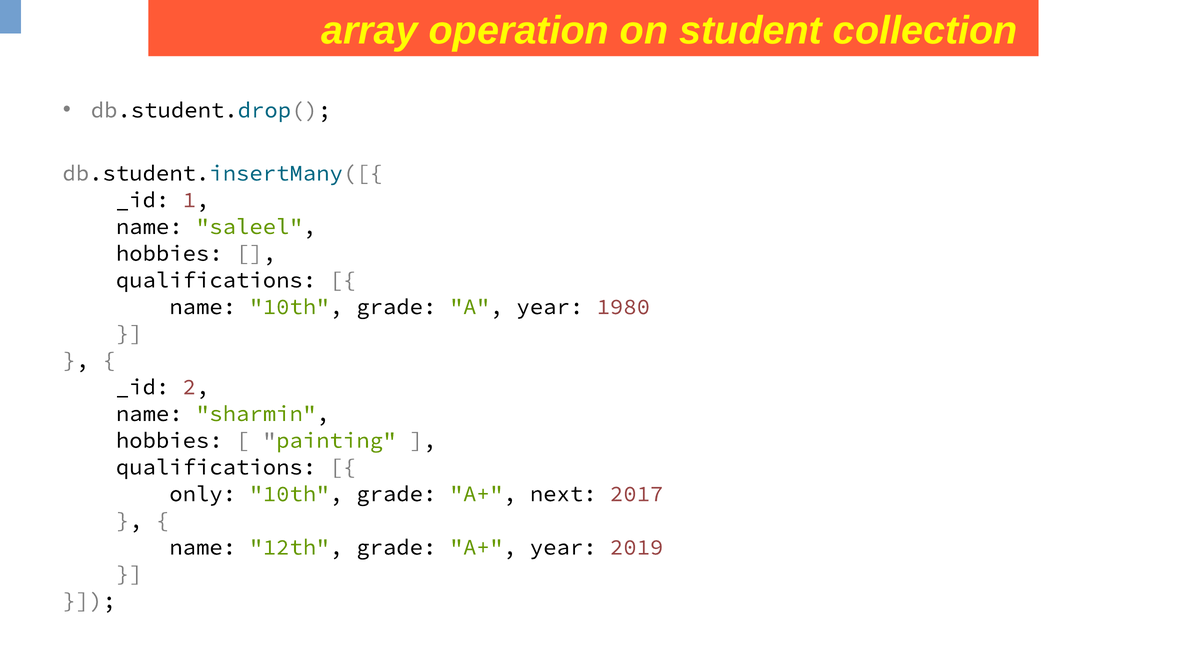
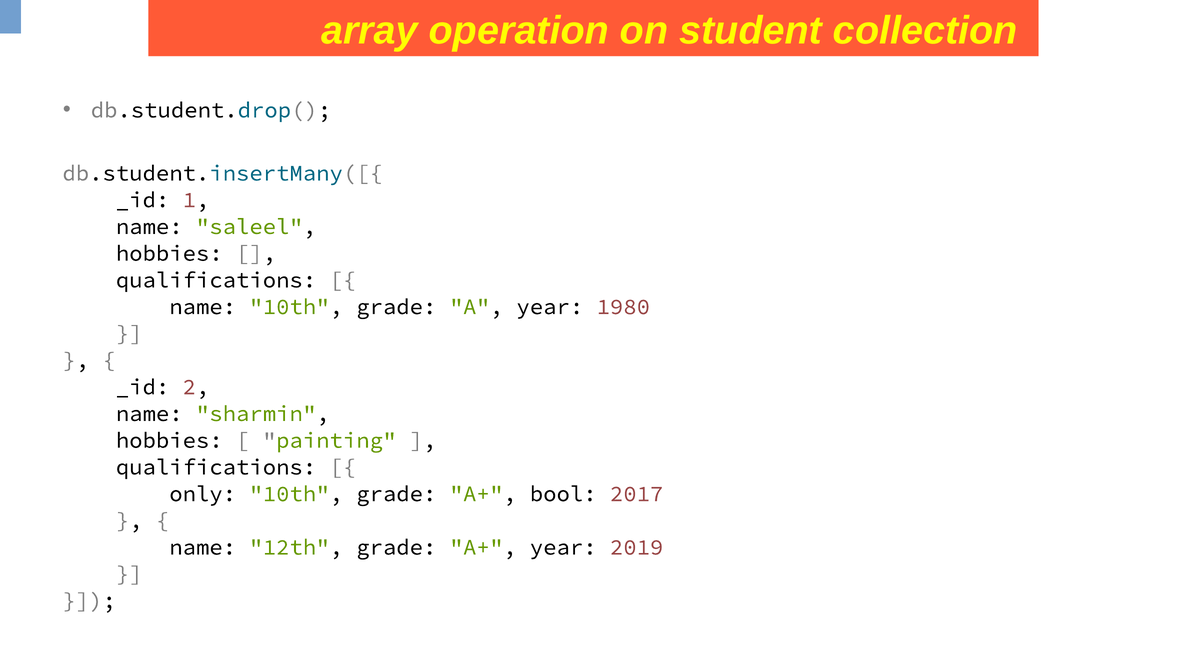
next: next -> bool
